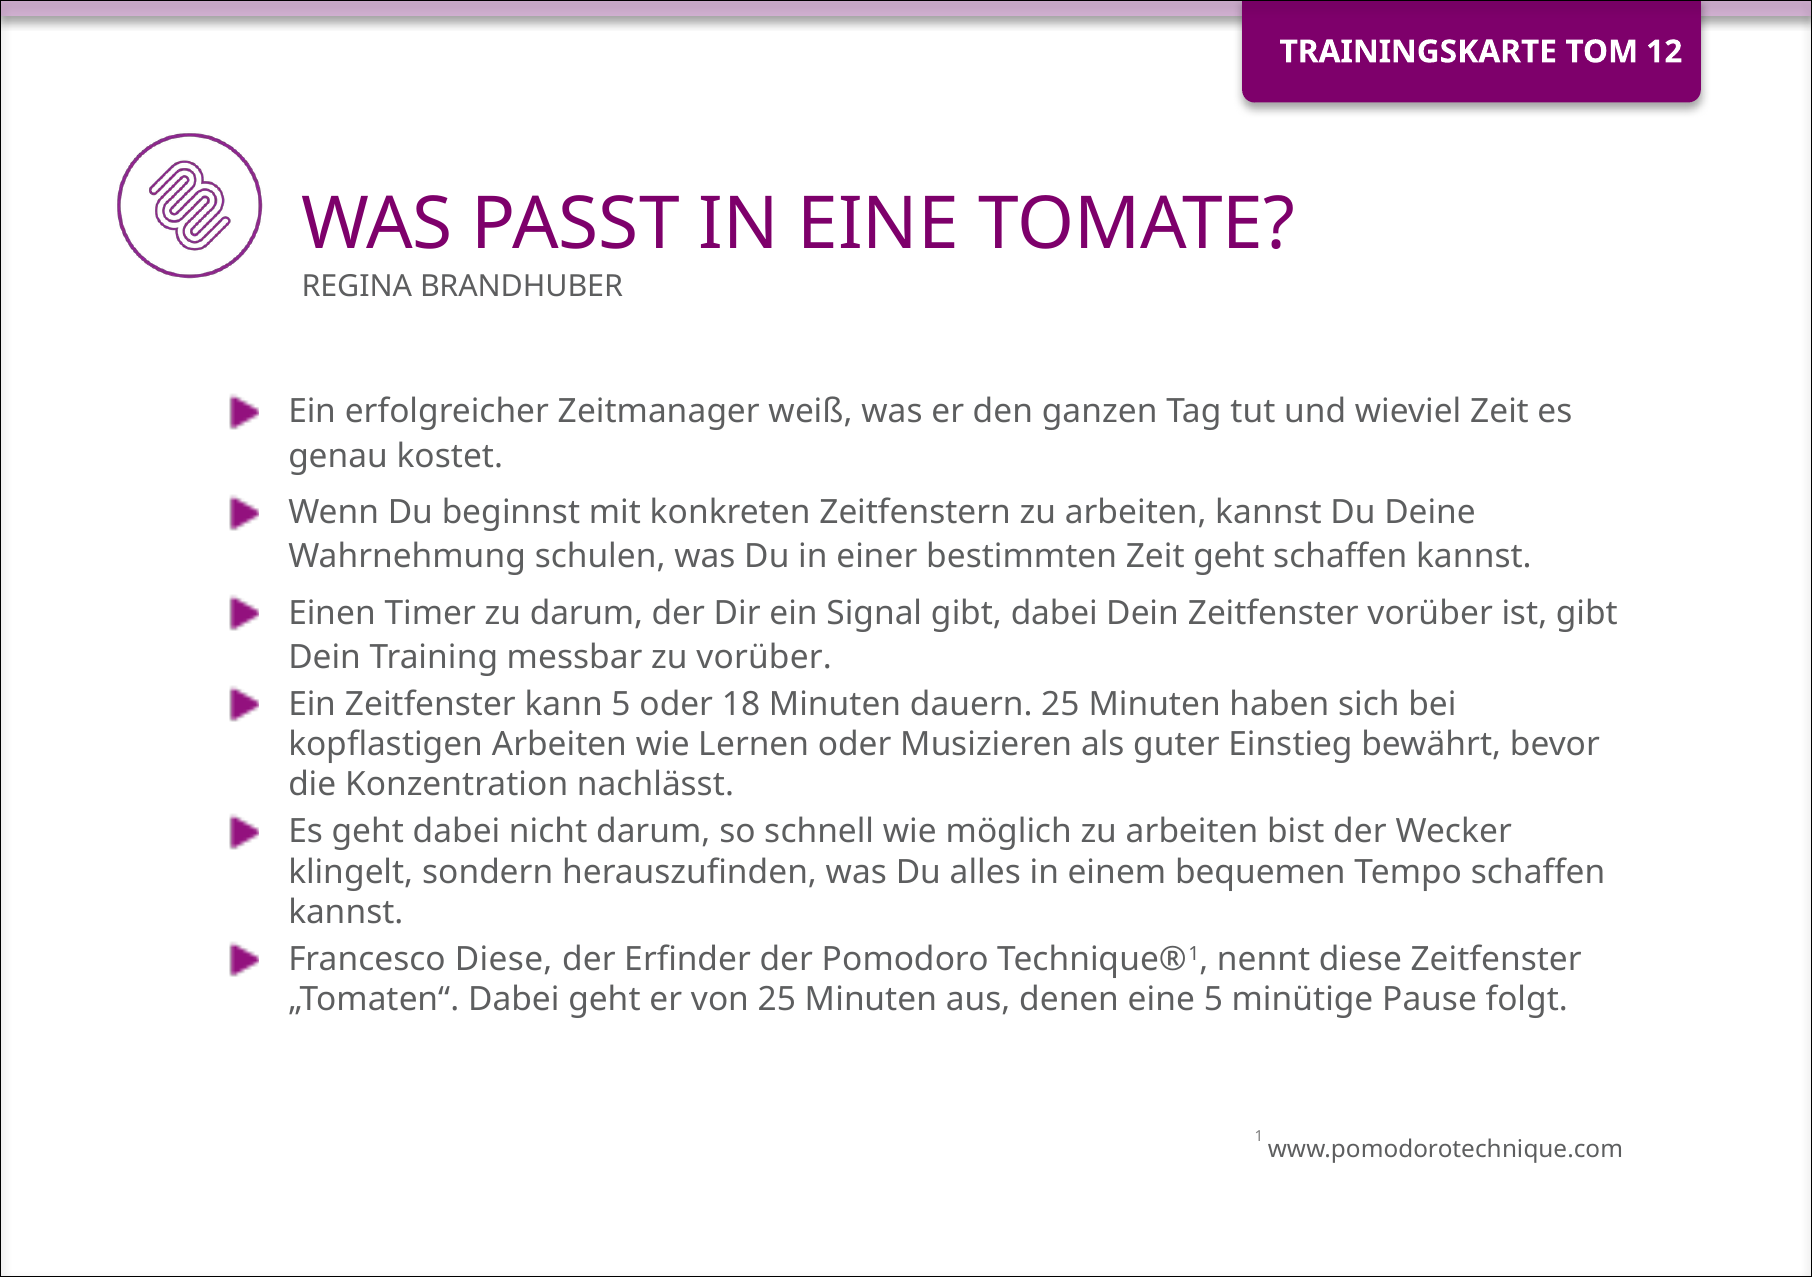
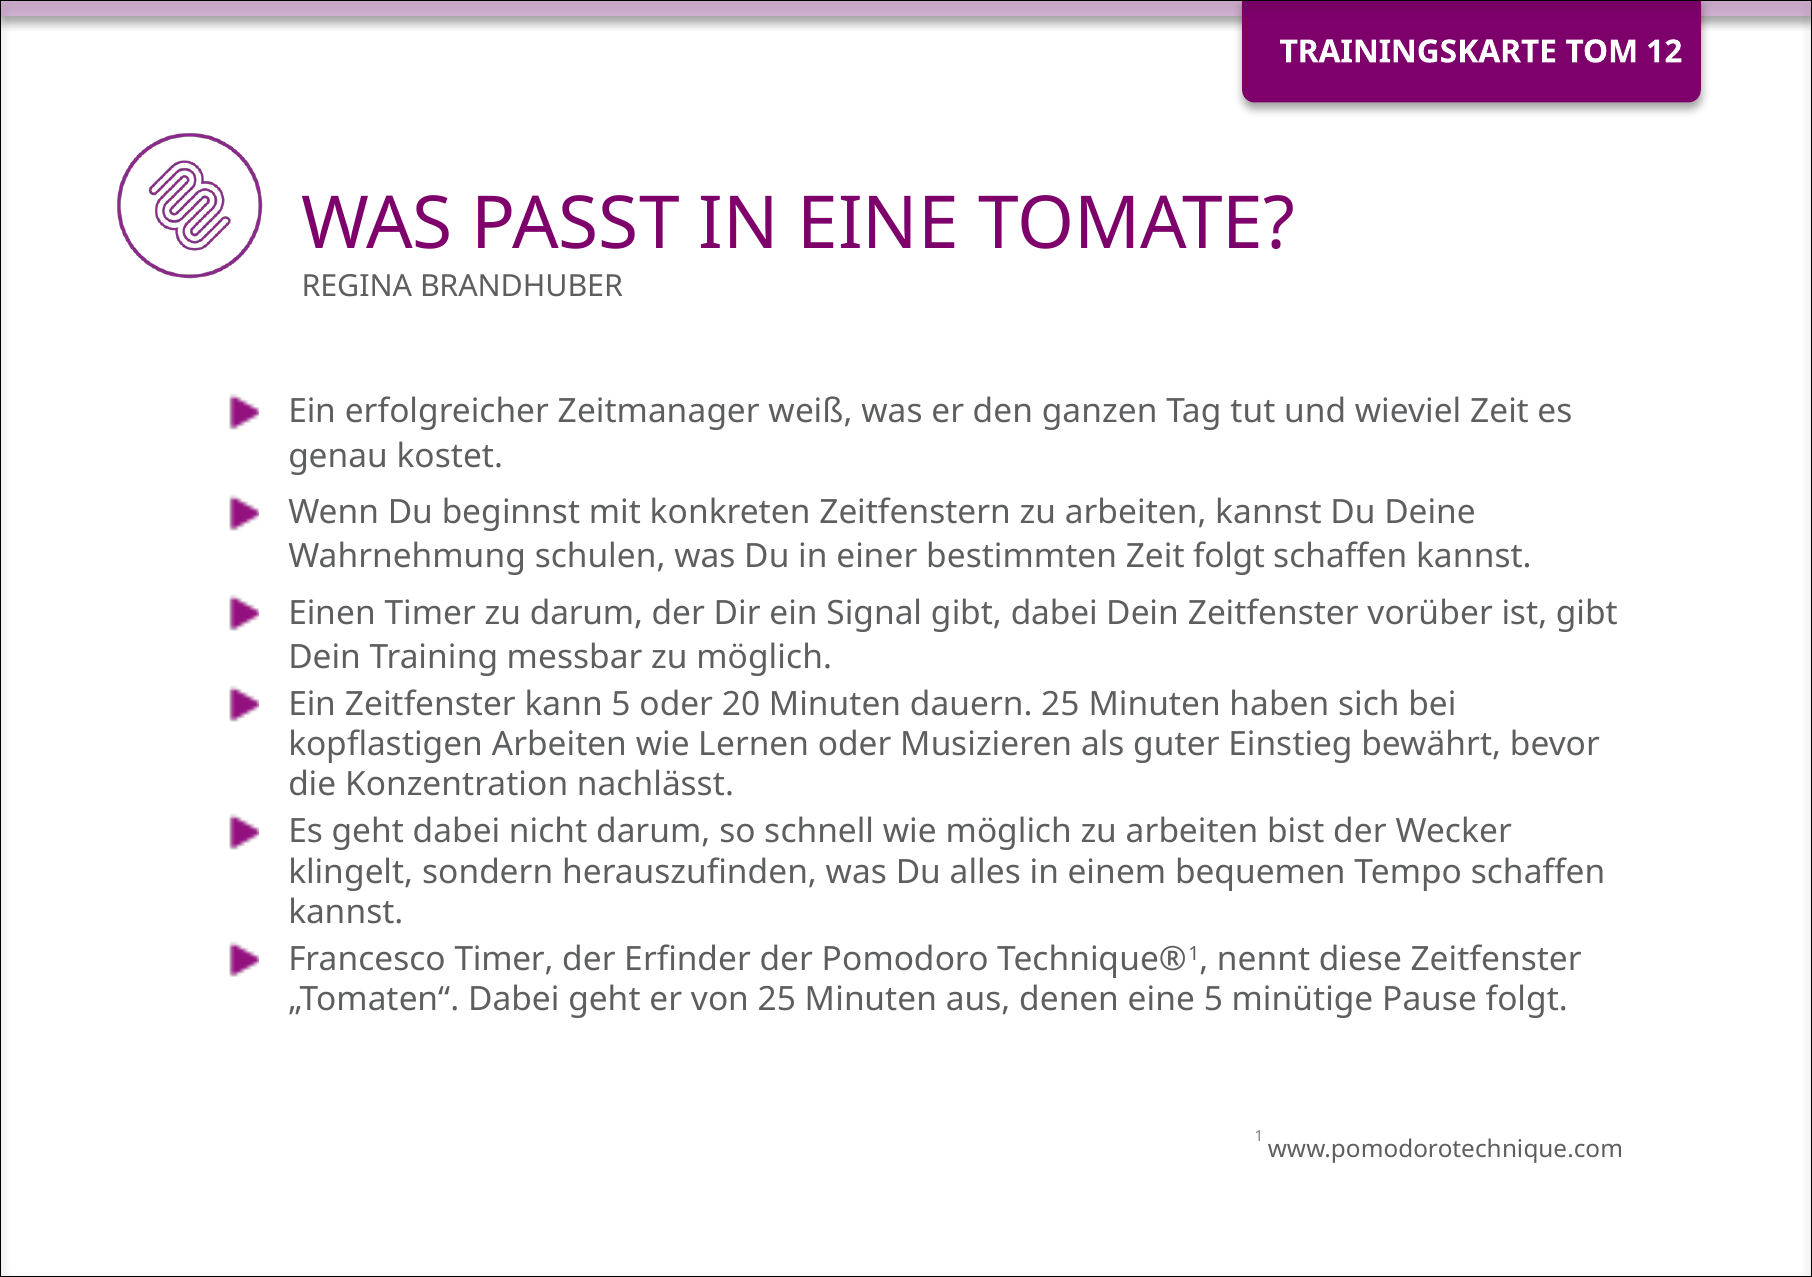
Zeit geht: geht -> folgt
zu vorüber: vorüber -> möglich
18: 18 -> 20
Francesco Diese: Diese -> Timer
